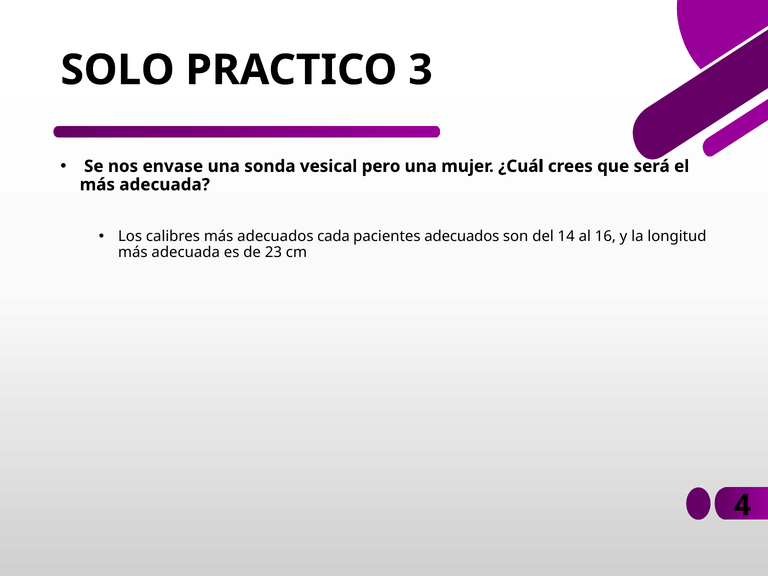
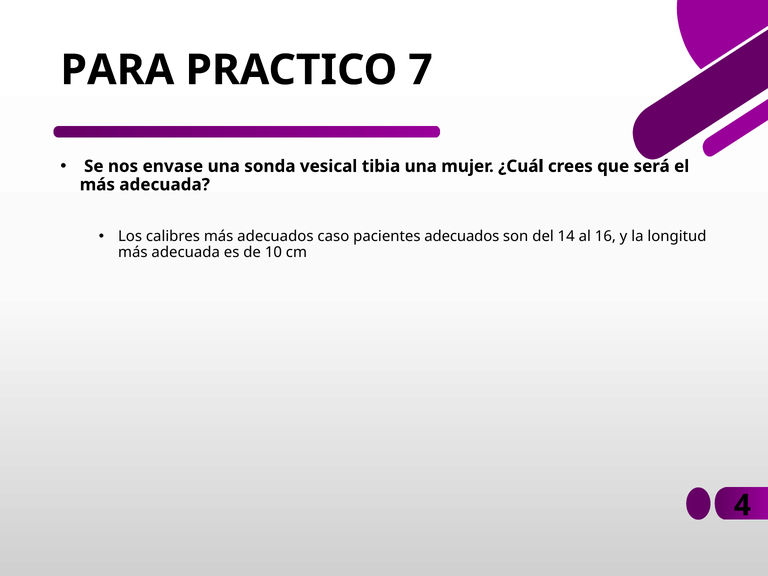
SOLO: SOLO -> PARA
3: 3 -> 7
pero: pero -> tibia
cada: cada -> caso
23: 23 -> 10
